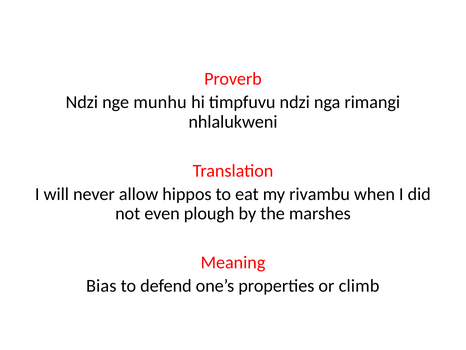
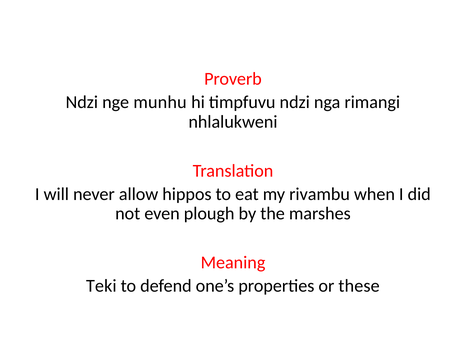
Bias: Bias -> Teki
climb: climb -> these
